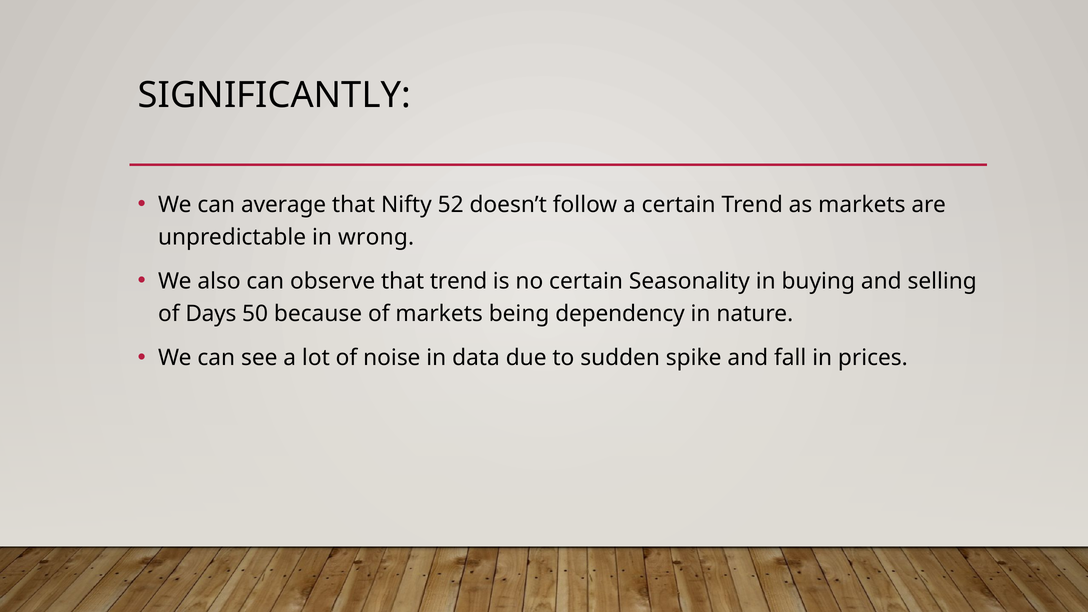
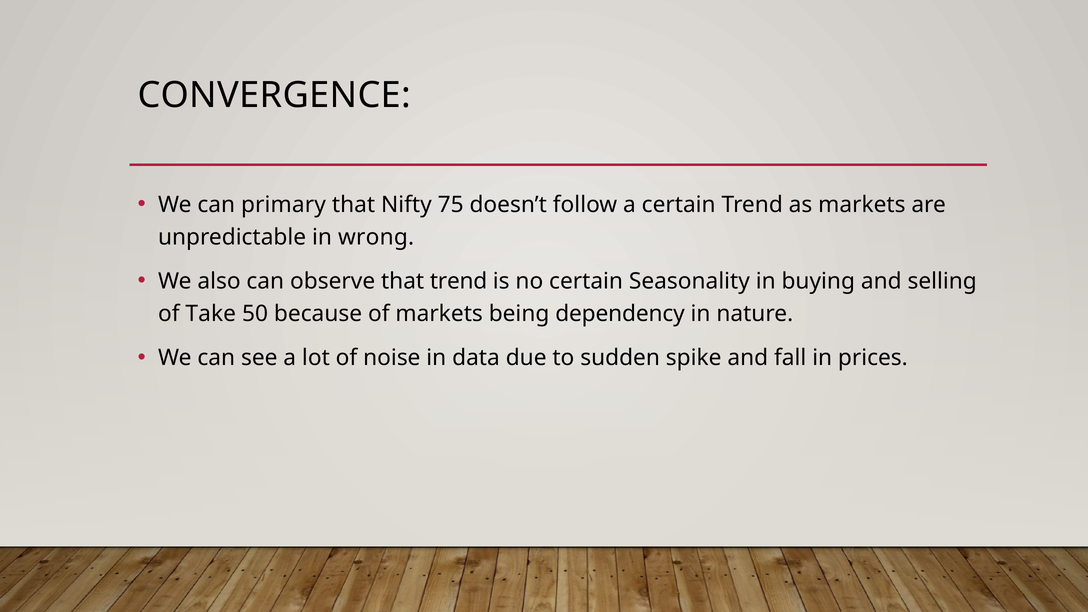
SIGNIFICANTLY: SIGNIFICANTLY -> CONVERGENCE
average: average -> primary
52: 52 -> 75
Days: Days -> Take
